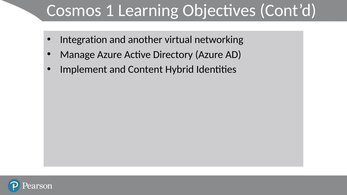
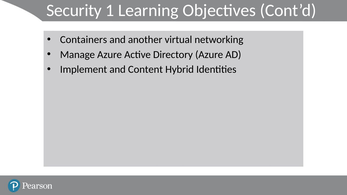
Cosmos: Cosmos -> Security
Integration: Integration -> Containers
